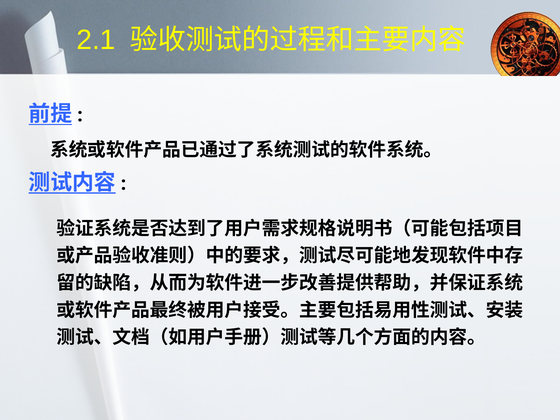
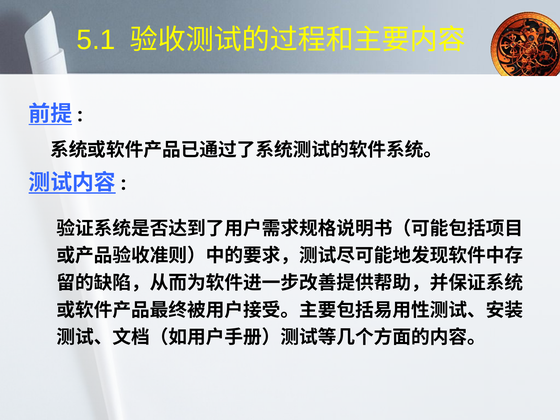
2.1: 2.1 -> 5.1
